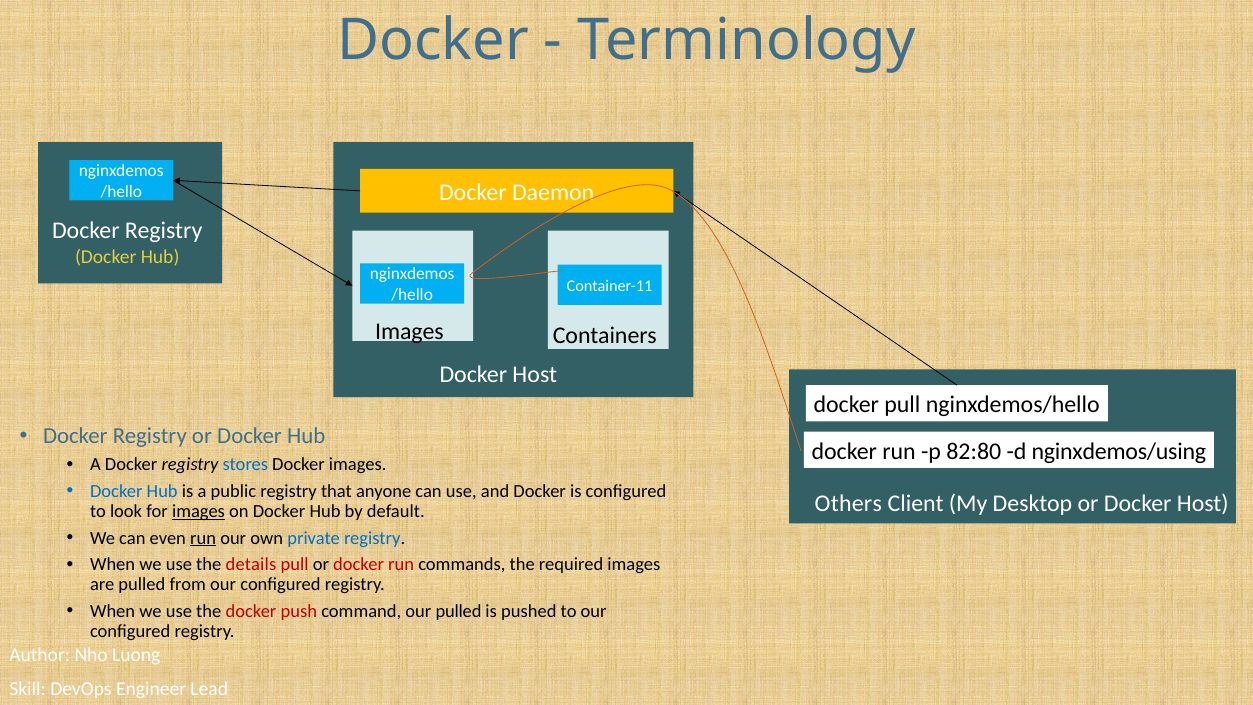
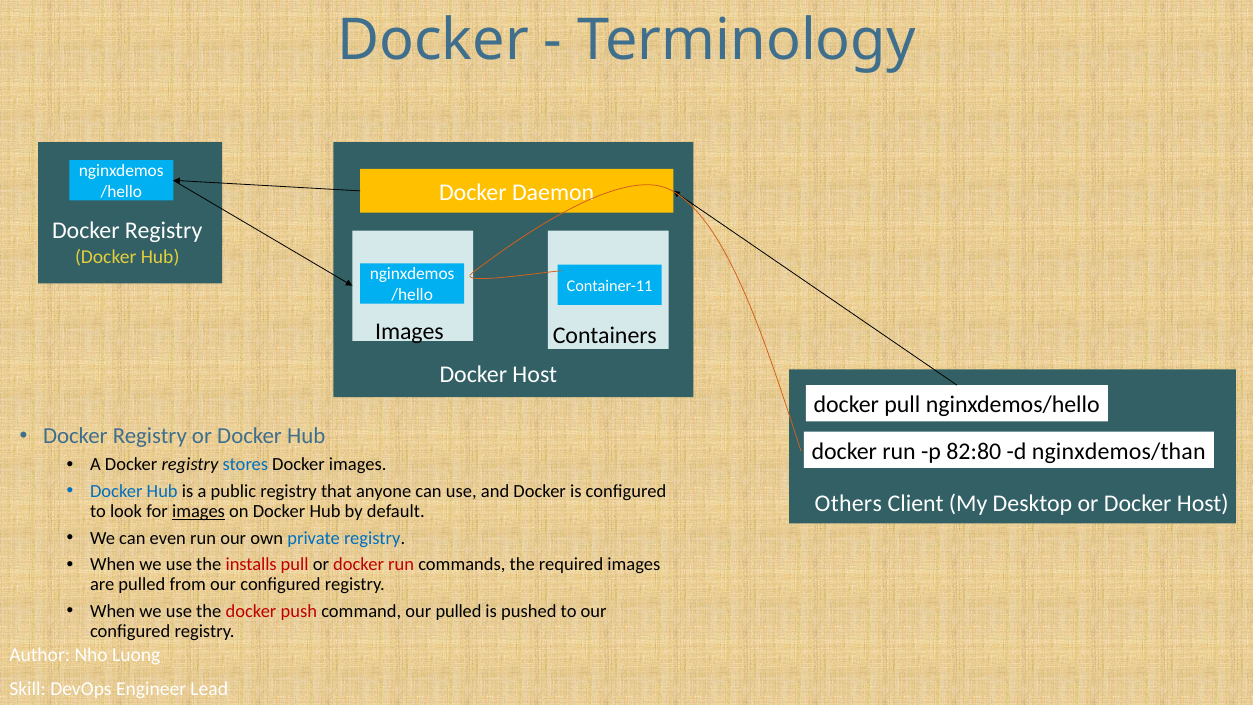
nginxdemos/using: nginxdemos/using -> nginxdemos/than
run at (203, 538) underline: present -> none
details: details -> installs
